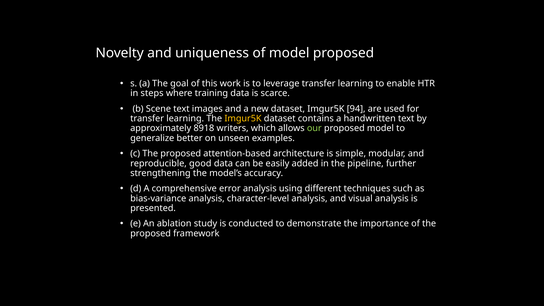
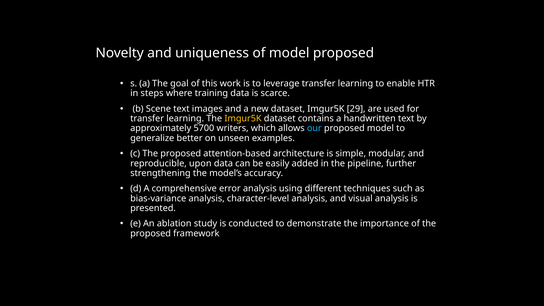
94: 94 -> 29
8918: 8918 -> 5700
our colour: light green -> light blue
good: good -> upon
